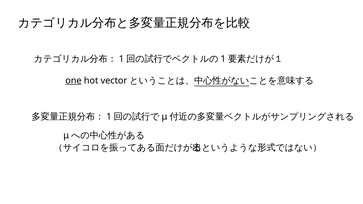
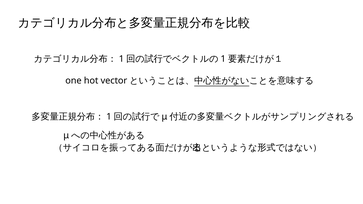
one underline: present -> none
